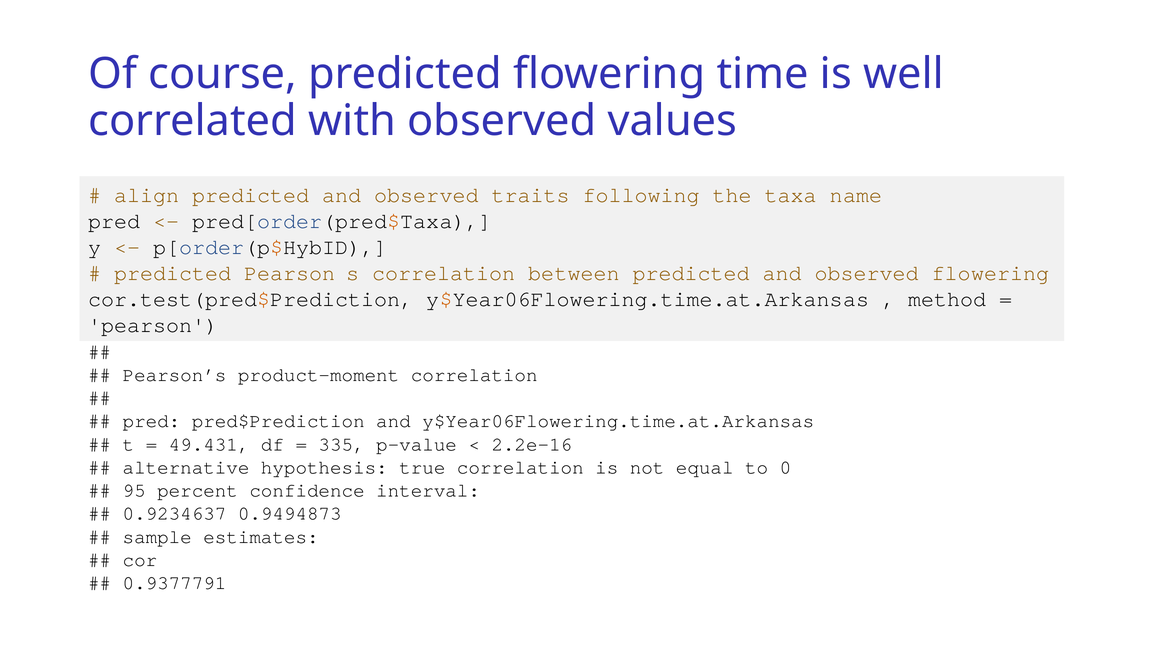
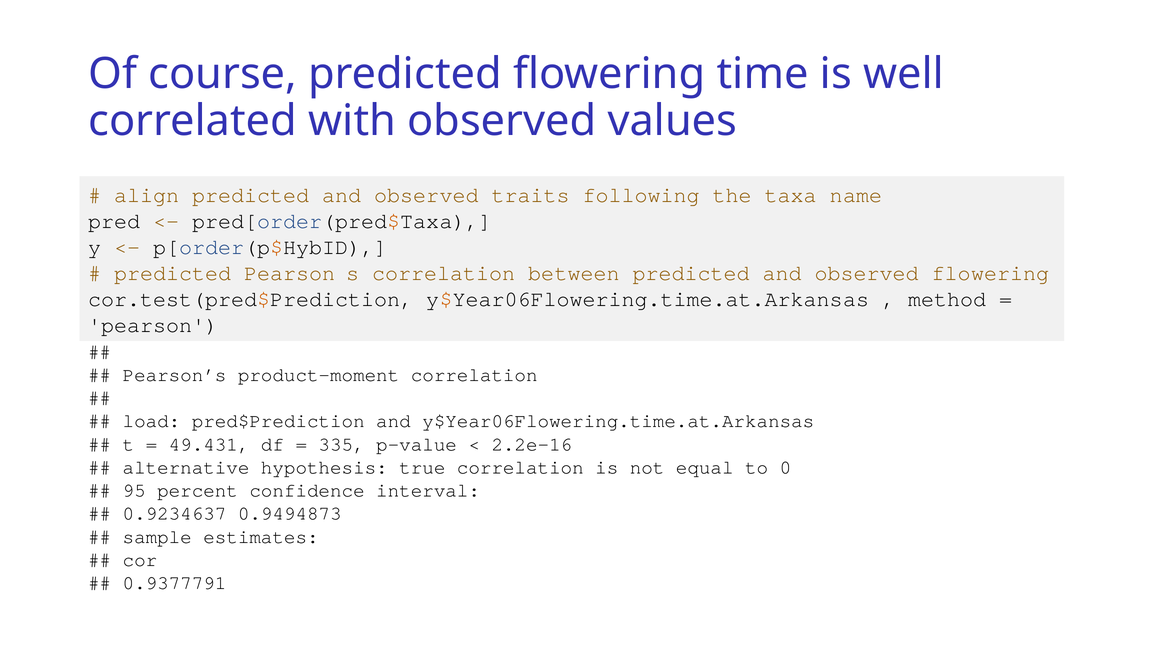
pred at (151, 421): pred -> load
